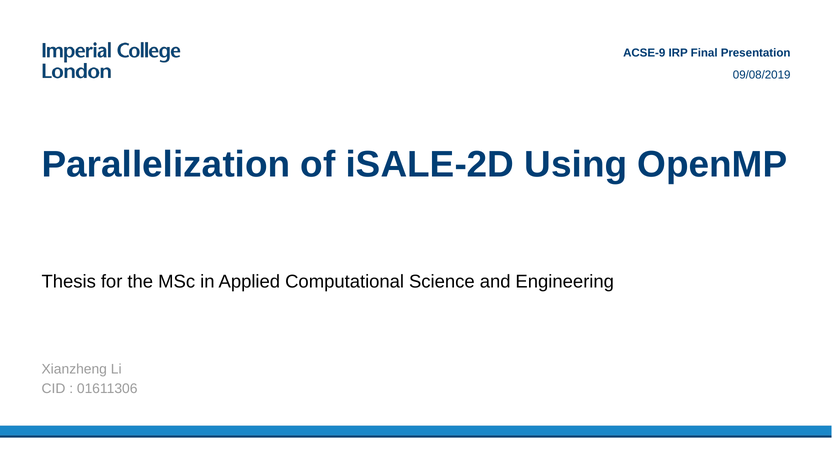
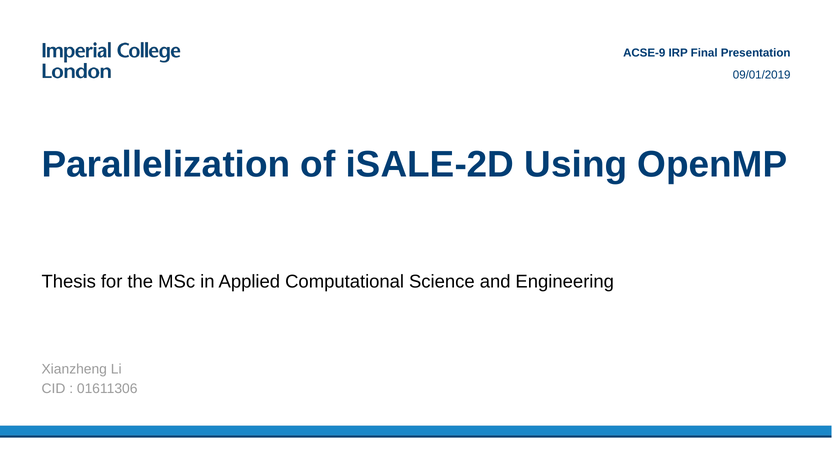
09/08/2019: 09/08/2019 -> 09/01/2019
